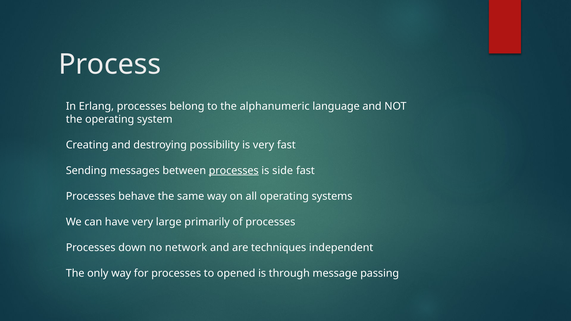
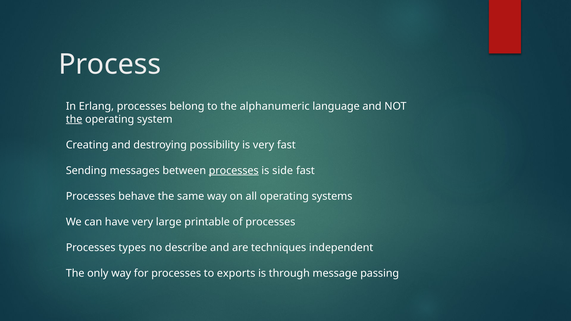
the at (74, 119) underline: none -> present
primarily: primarily -> printable
down: down -> types
network: network -> describe
opened: opened -> exports
